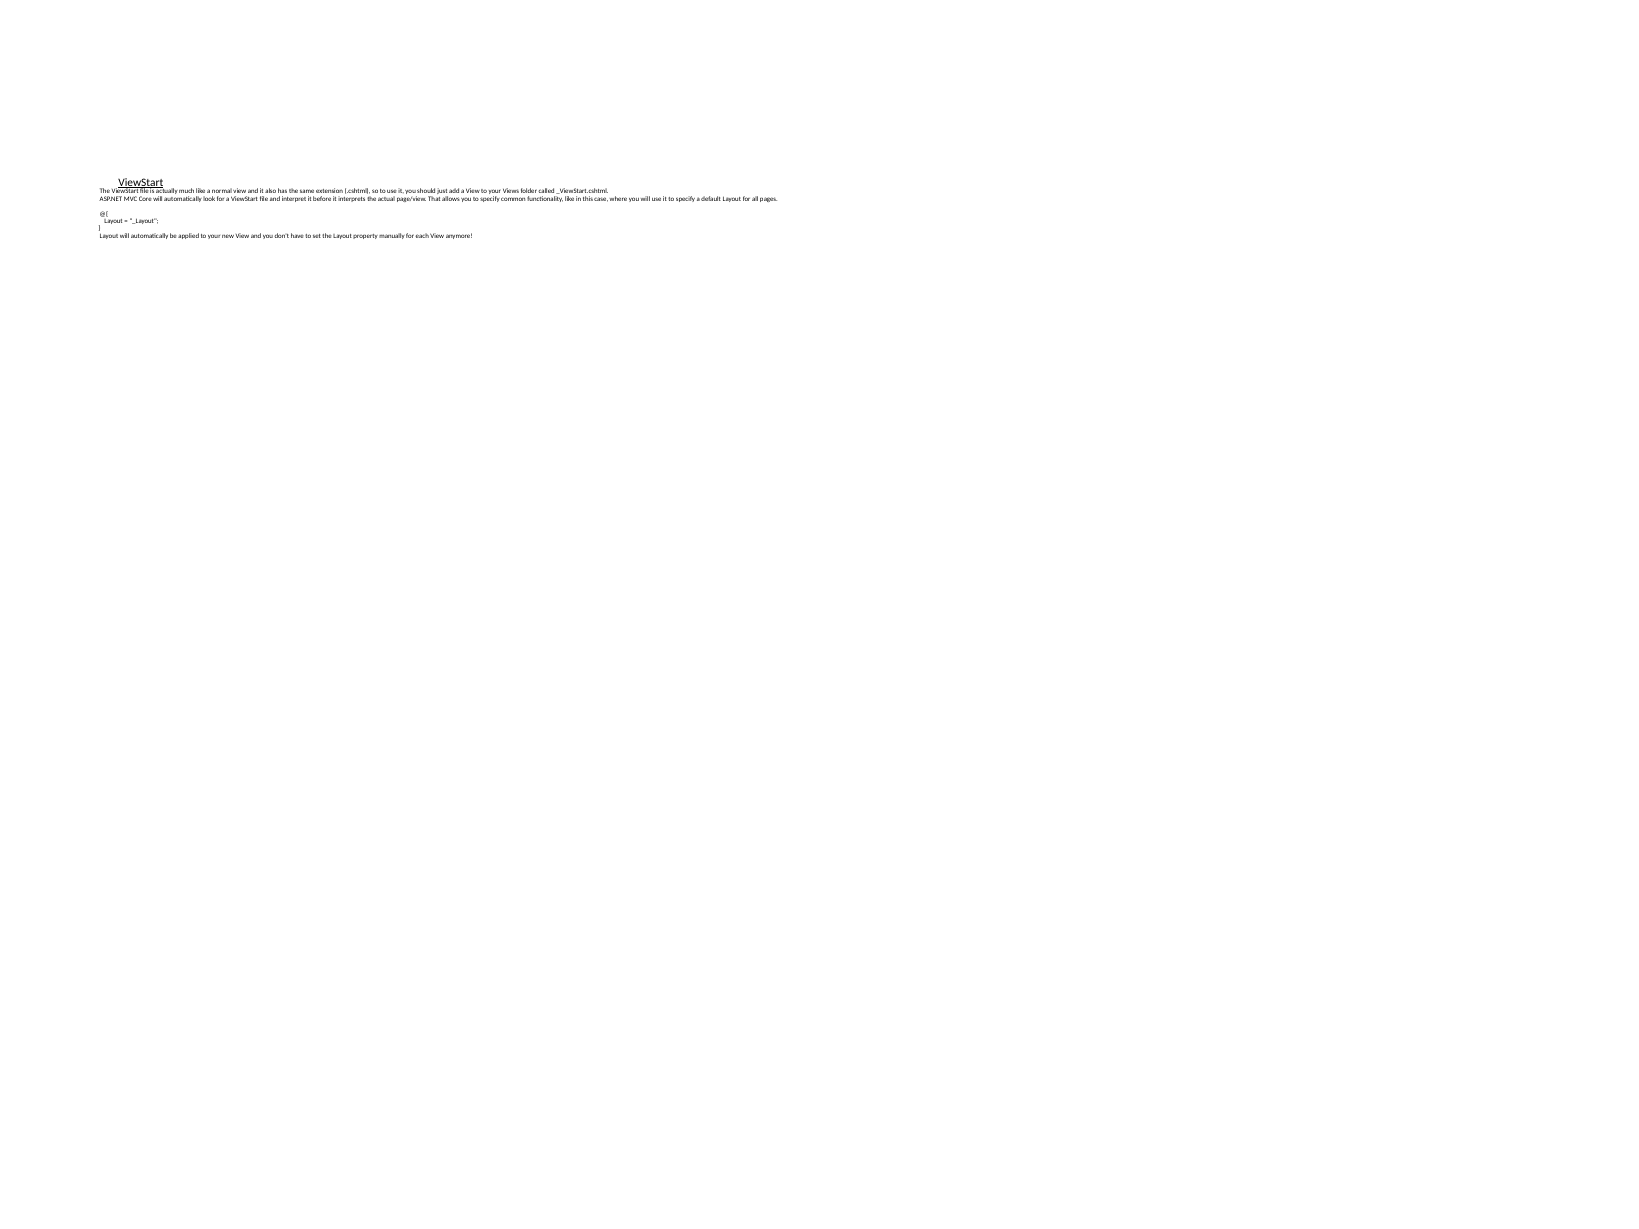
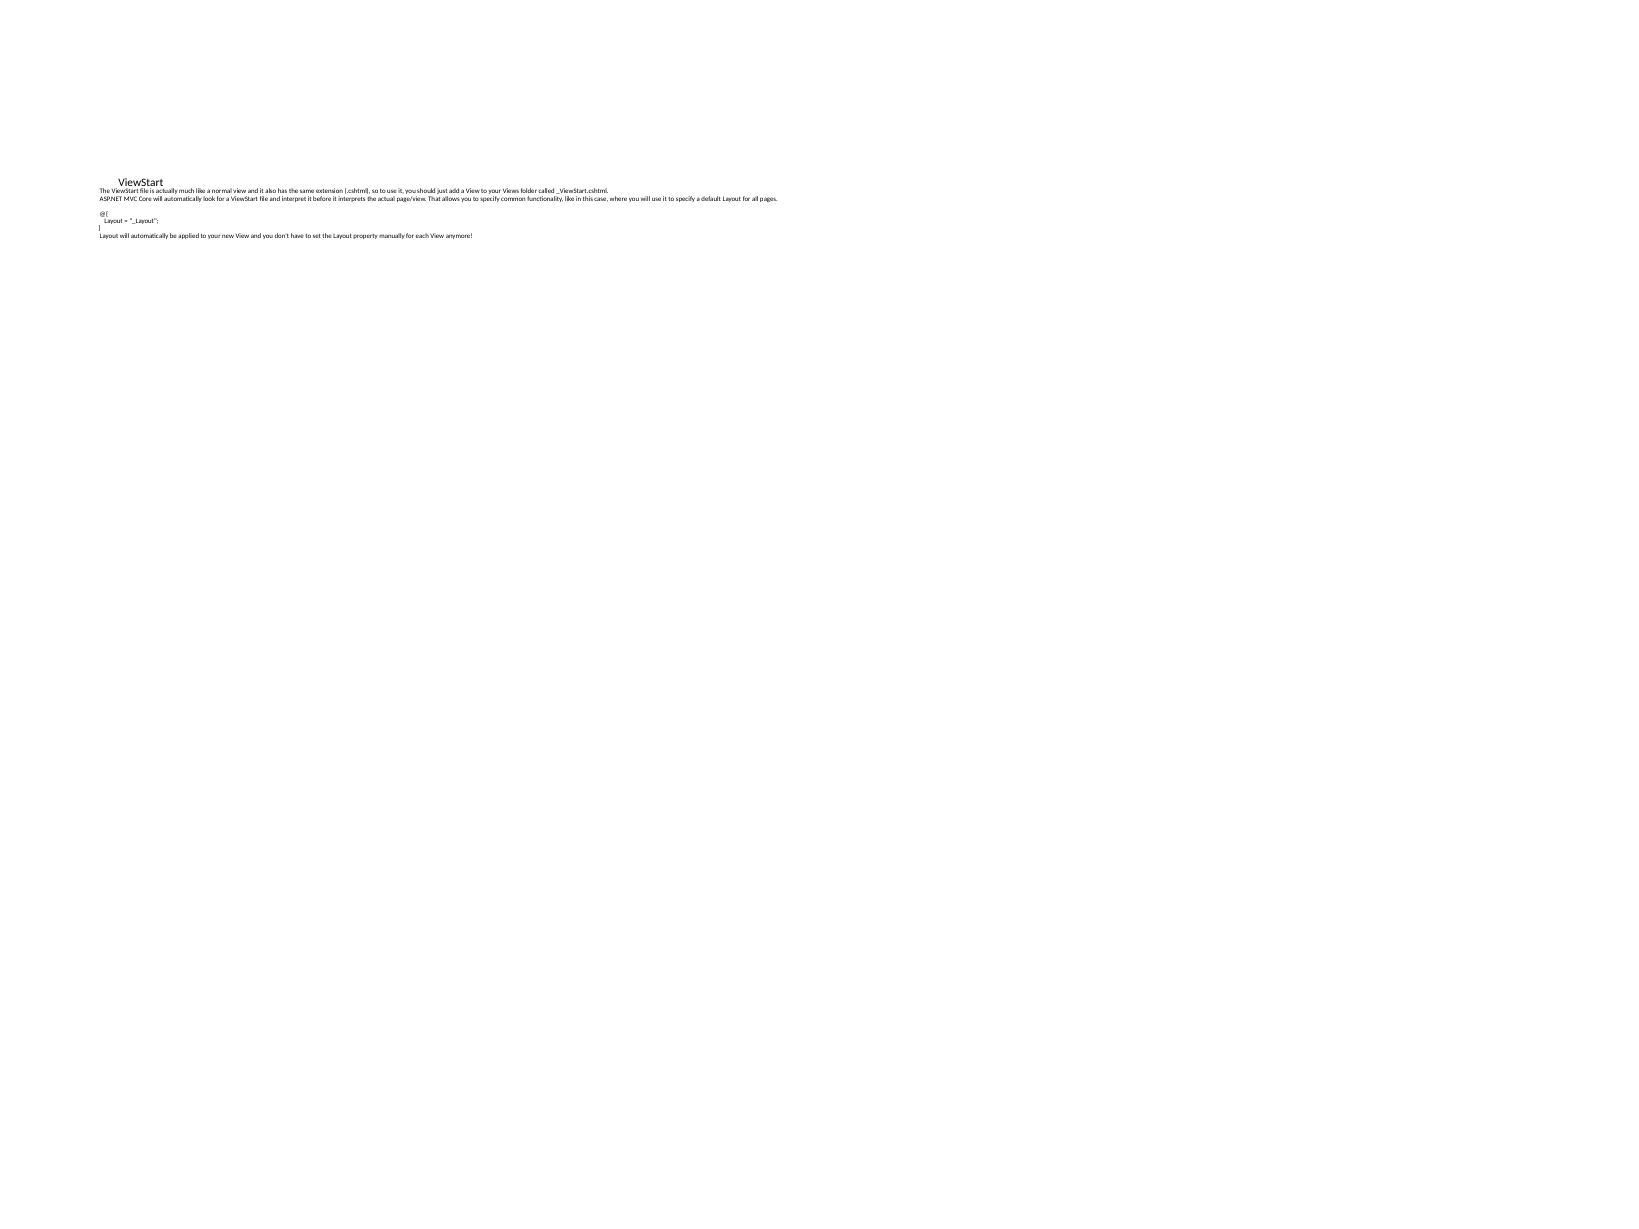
ViewStart at (141, 183) underline: present -> none
